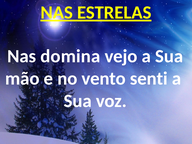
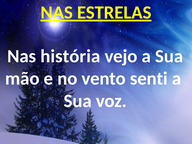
domina: domina -> história
